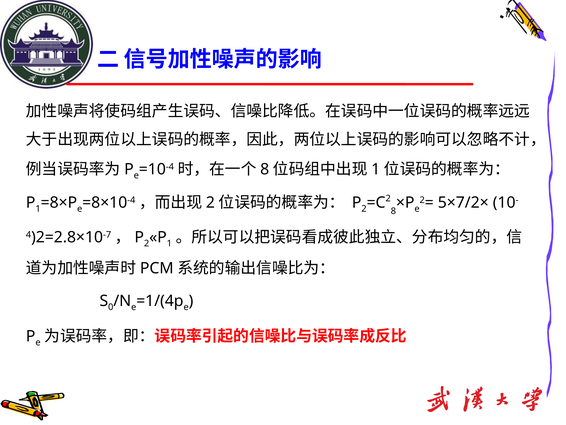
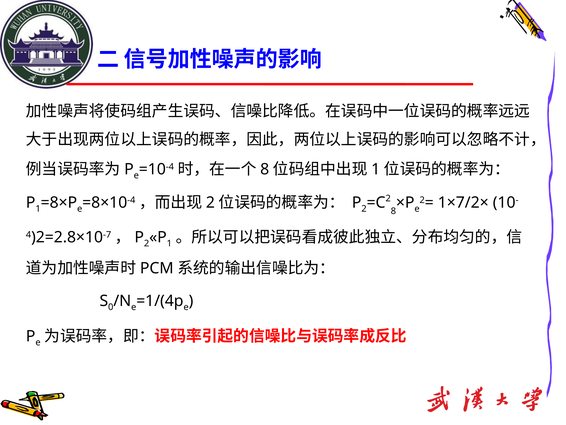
5×7/2×: 5×7/2× -> 1×7/2×
